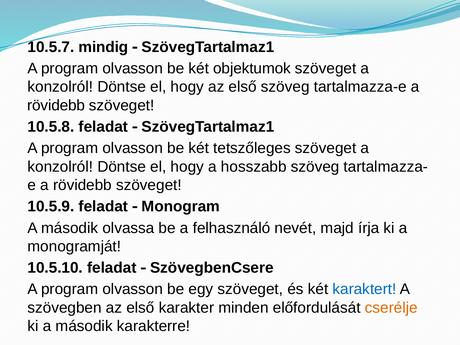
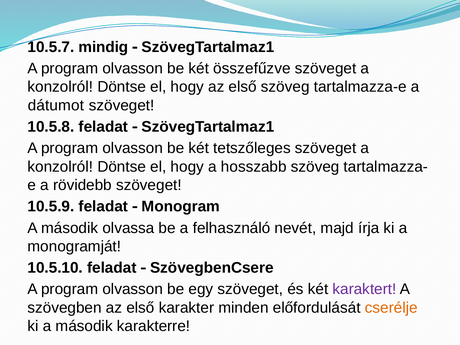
objektumok: objektumok -> összefűzve
rövidebb at (56, 105): rövidebb -> dátumot
karaktert colour: blue -> purple
